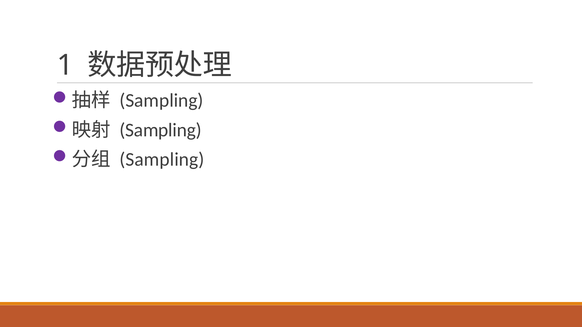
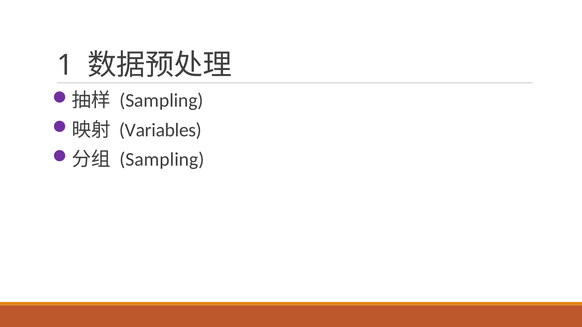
Sampling at (161, 130): Sampling -> Variables
